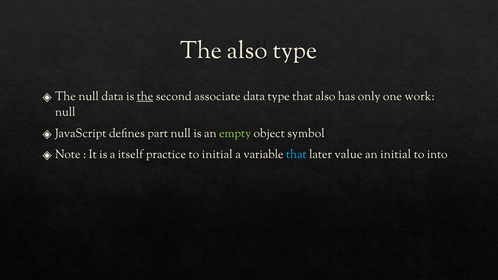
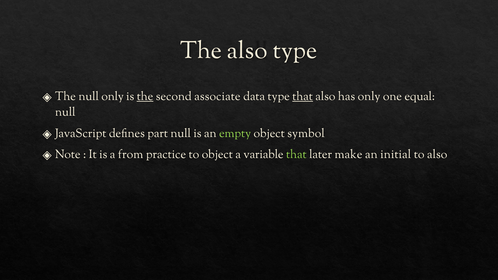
null data: data -> only
that at (303, 96) underline: none -> present
work: work -> equal
itself: itself -> from
to initial: initial -> object
that at (296, 154) colour: light blue -> light green
value: value -> make
to into: into -> also
